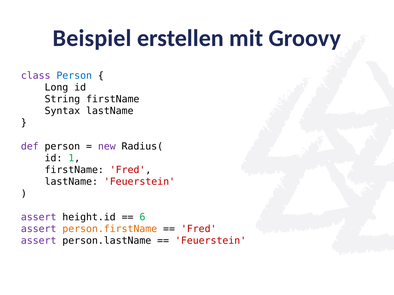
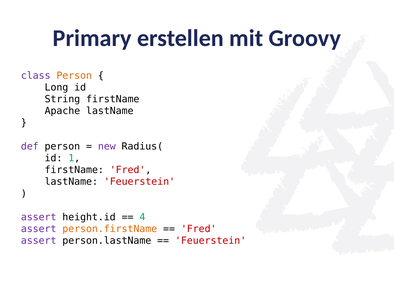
Beispiel: Beispiel -> Primary
Person at (74, 76) colour: blue -> orange
Syntax: Syntax -> Apache
6: 6 -> 4
